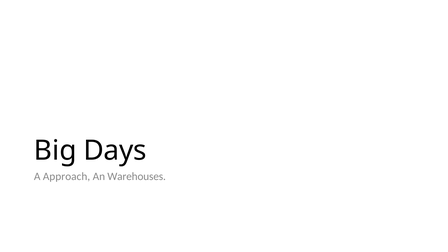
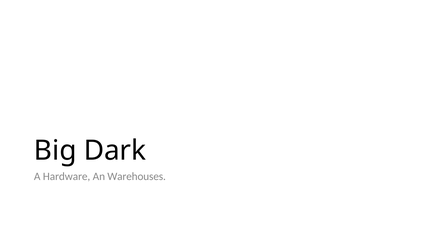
Days: Days -> Dark
Approach: Approach -> Hardware
